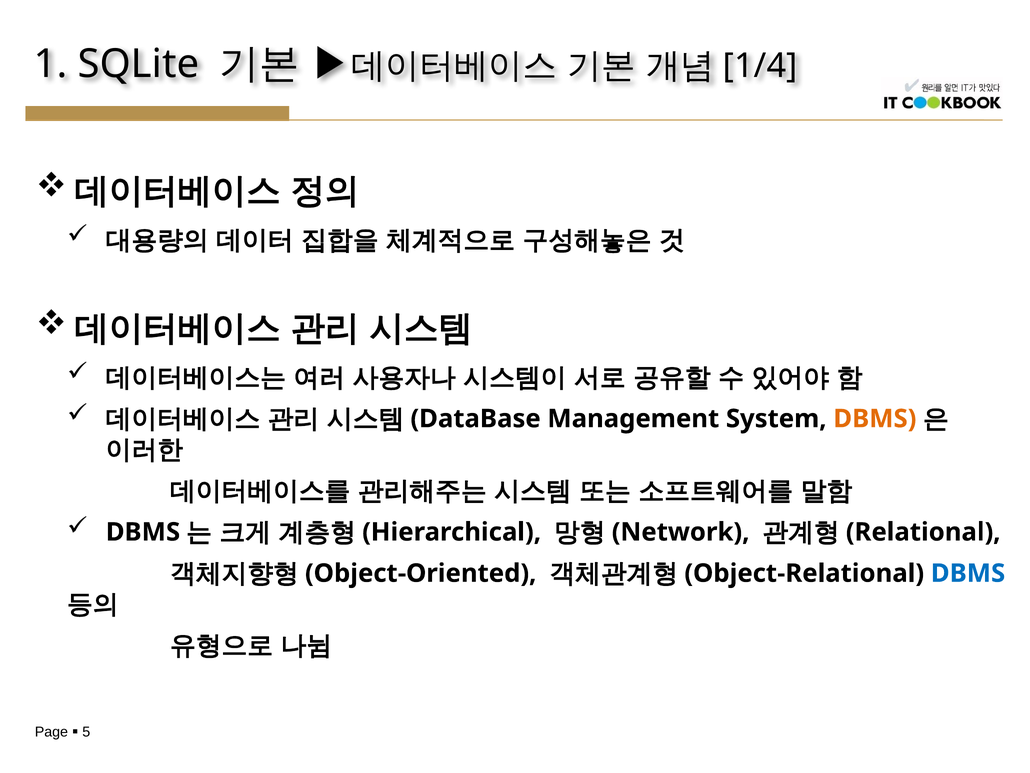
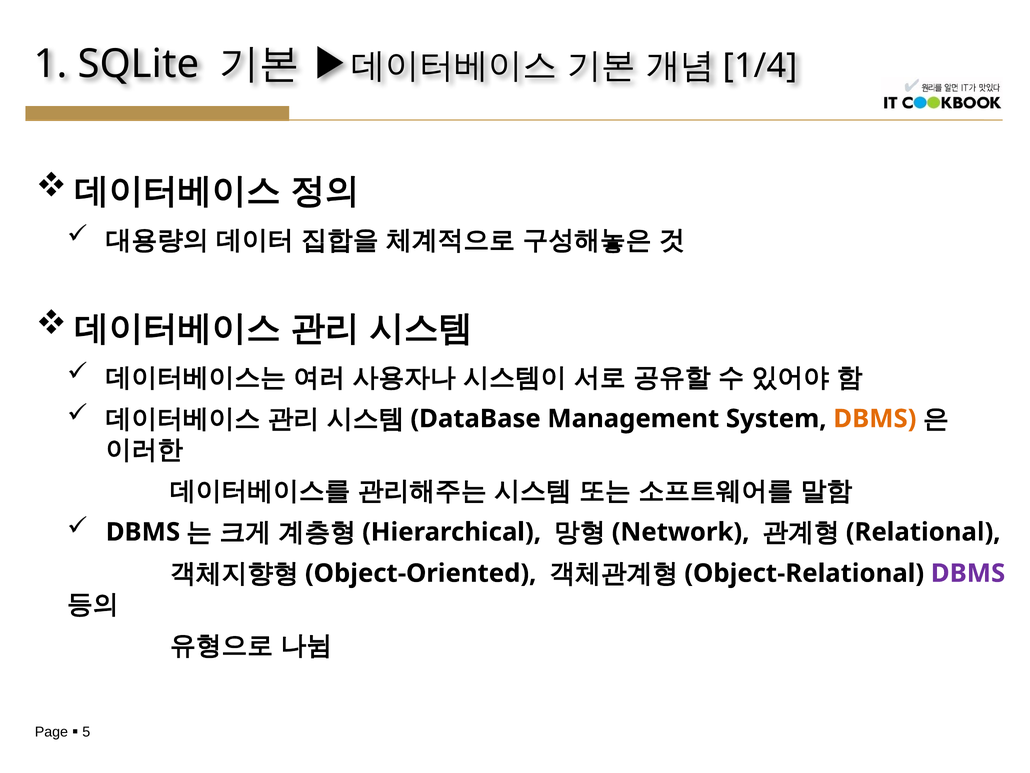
DBMS at (968, 573) colour: blue -> purple
